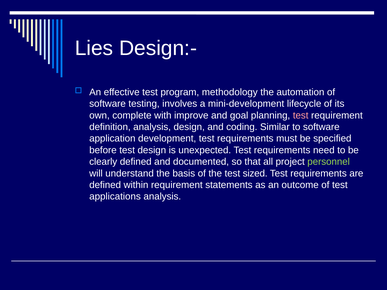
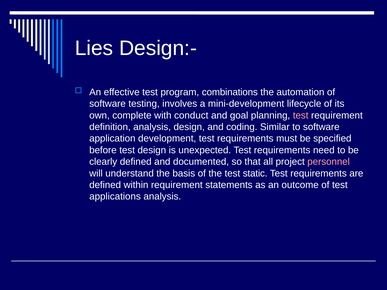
methodology: methodology -> combinations
improve: improve -> conduct
personnel colour: light green -> pink
sized: sized -> static
